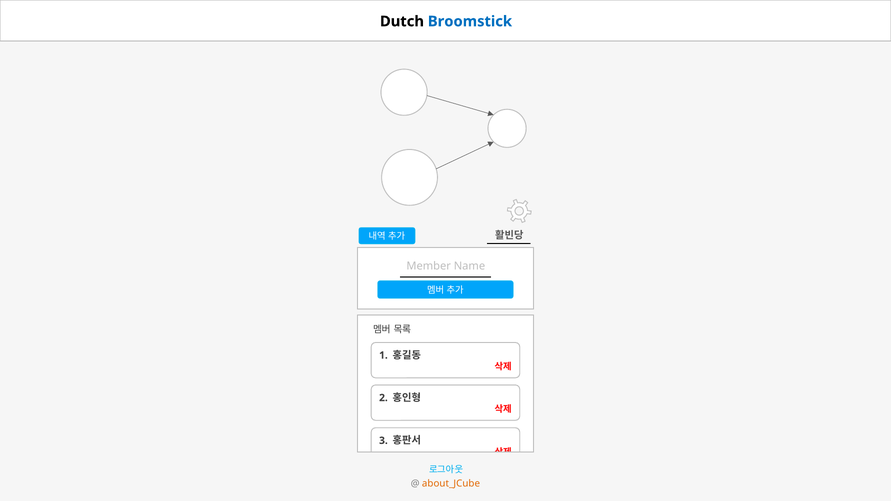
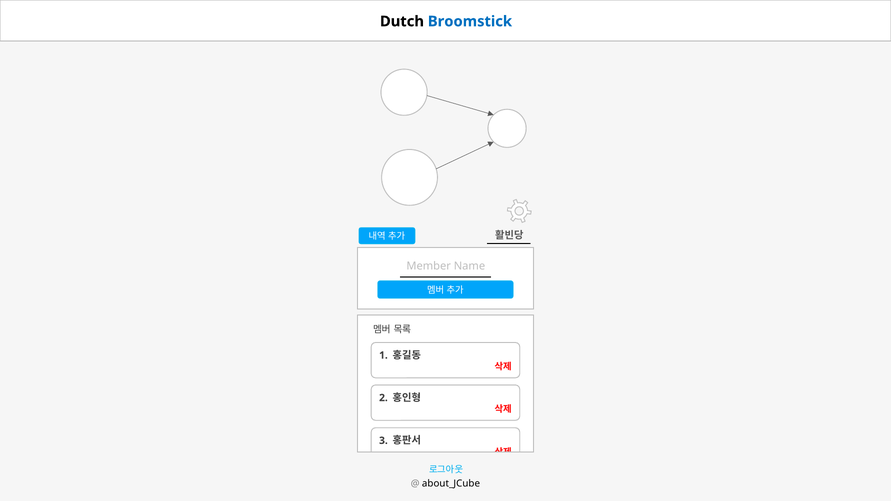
about_JCube colour: orange -> black
